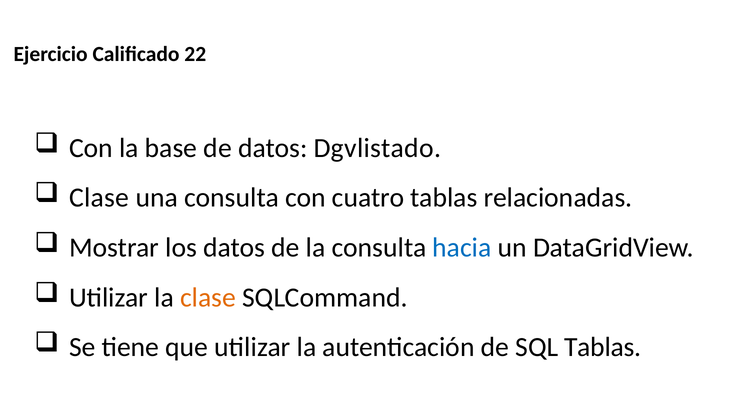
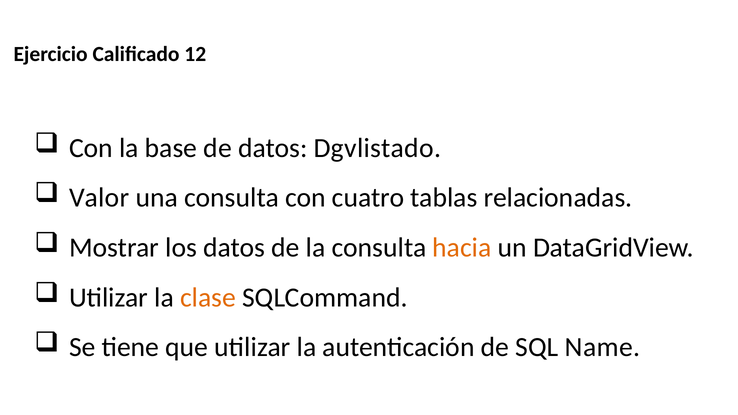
22: 22 -> 12
Clase at (99, 198): Clase -> Valor
hacia colour: blue -> orange
SQL Tablas: Tablas -> Name
